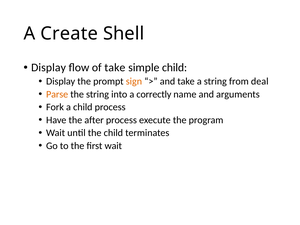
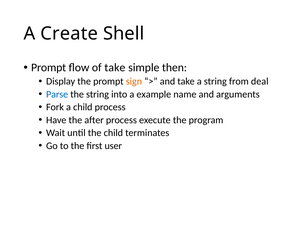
Display at (49, 68): Display -> Prompt
simple child: child -> then
Parse colour: orange -> blue
correctly: correctly -> example
first wait: wait -> user
